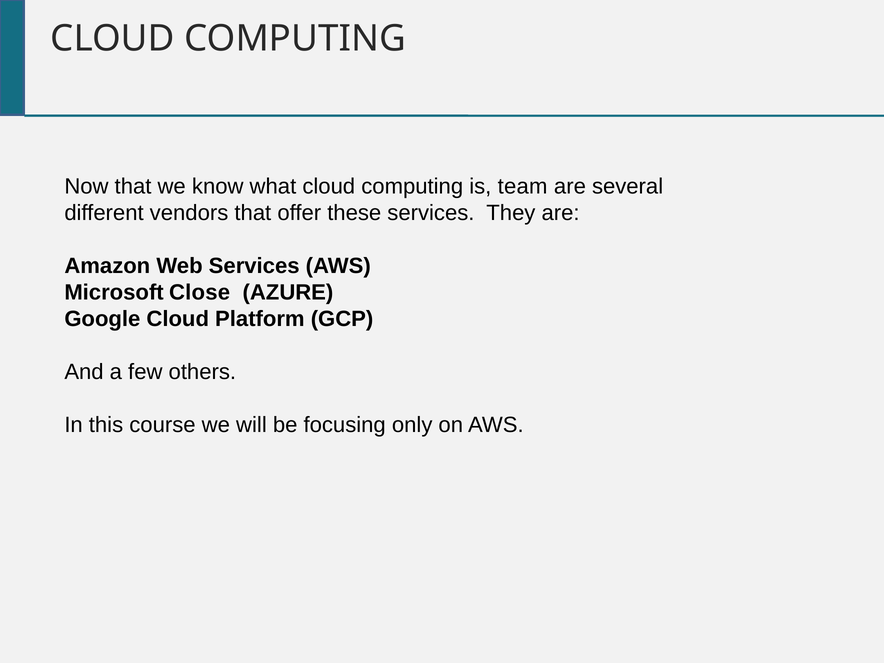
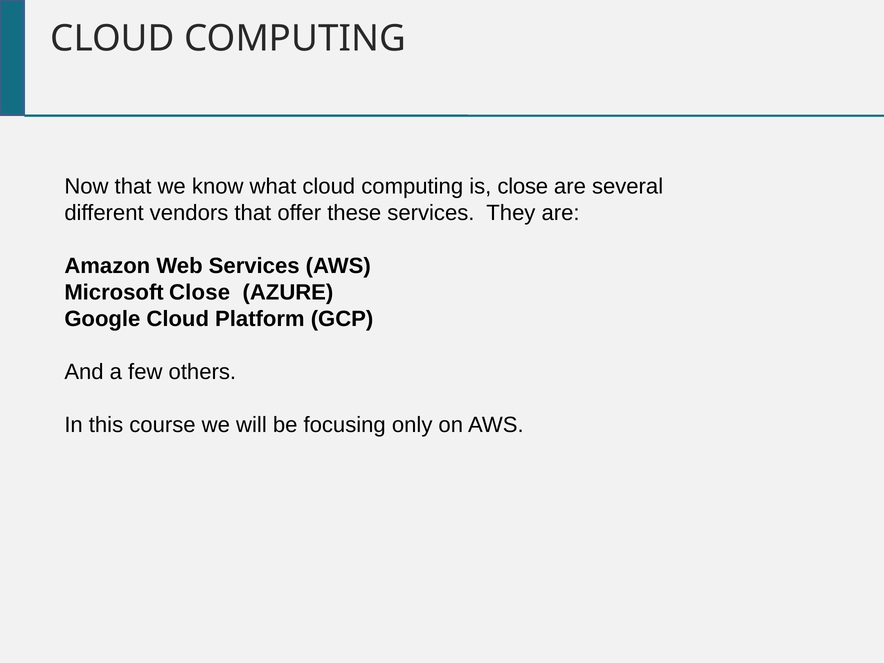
is team: team -> close
